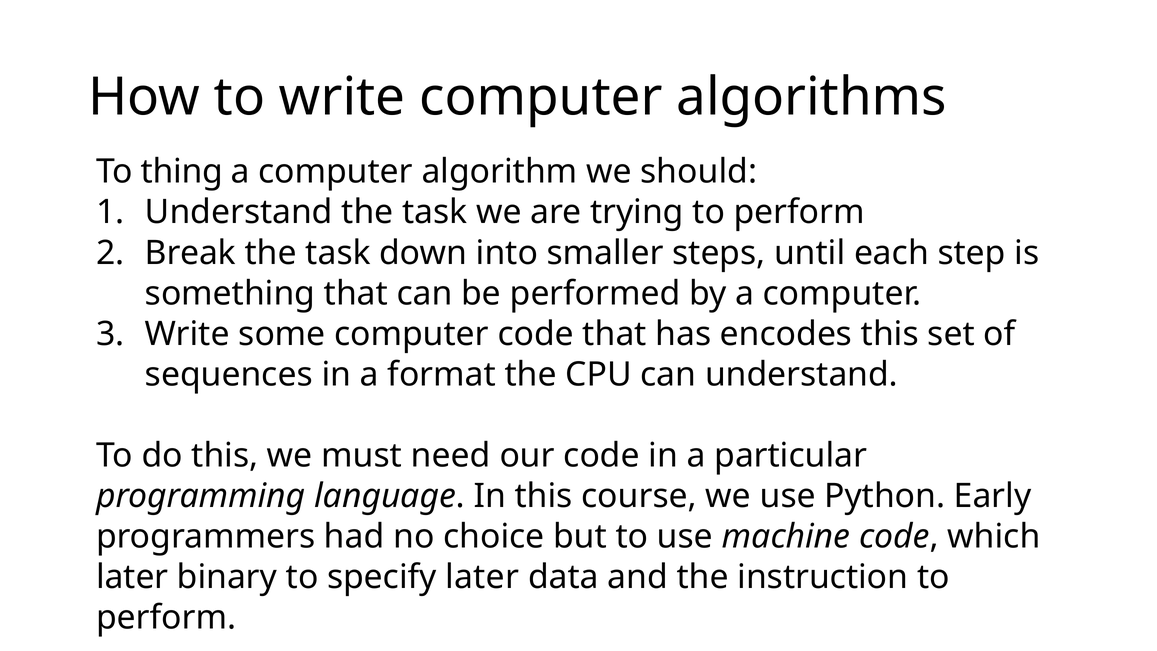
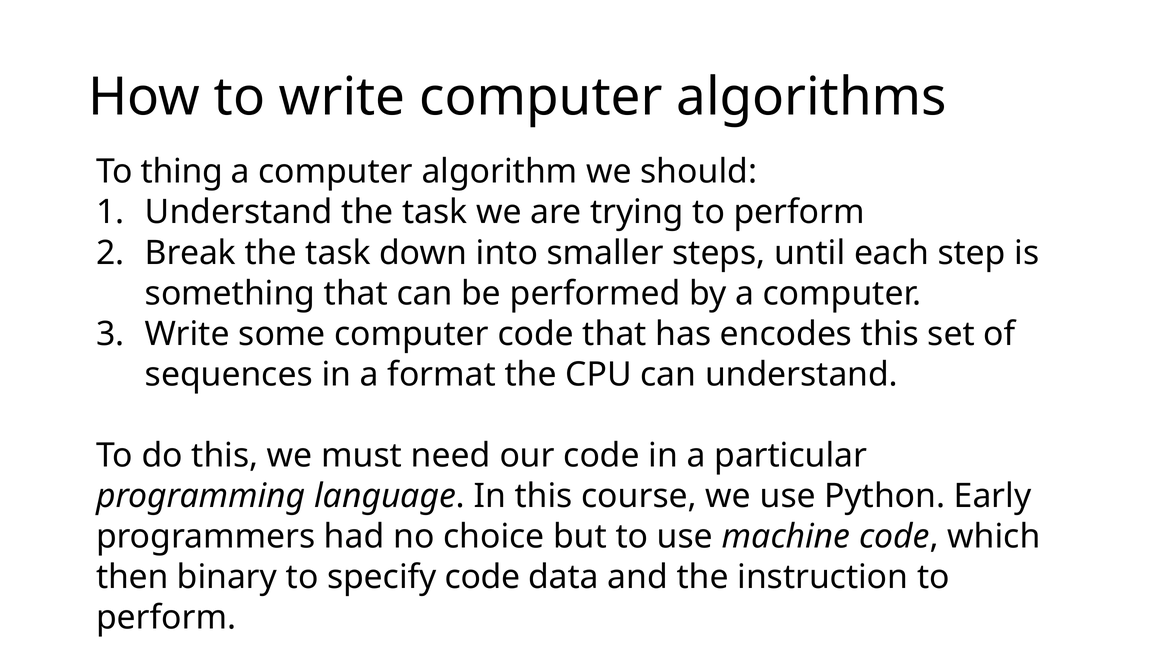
later at (132, 577): later -> then
specify later: later -> code
